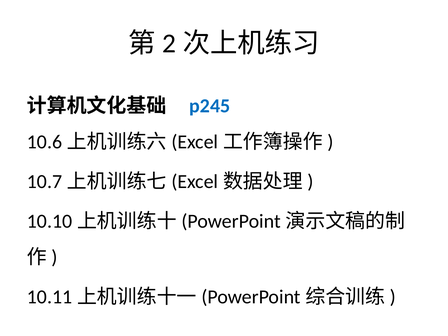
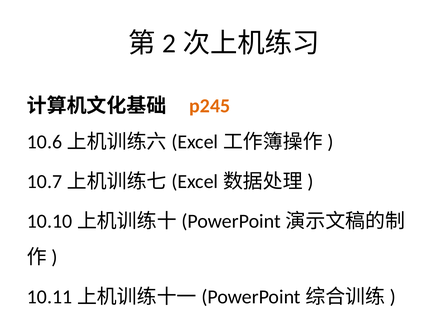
p245 colour: blue -> orange
